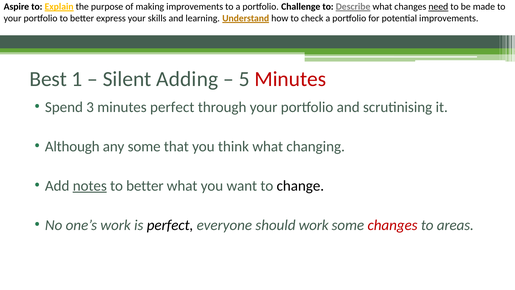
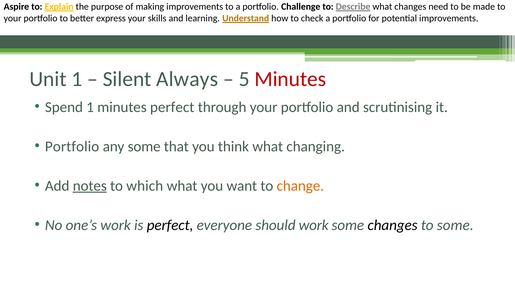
need underline: present -> none
Best: Best -> Unit
Adding: Adding -> Always
Spend 3: 3 -> 1
Although at (72, 146): Although -> Portfolio
better at (145, 186): better -> which
change colour: black -> orange
changes at (393, 225) colour: red -> black
to areas: areas -> some
